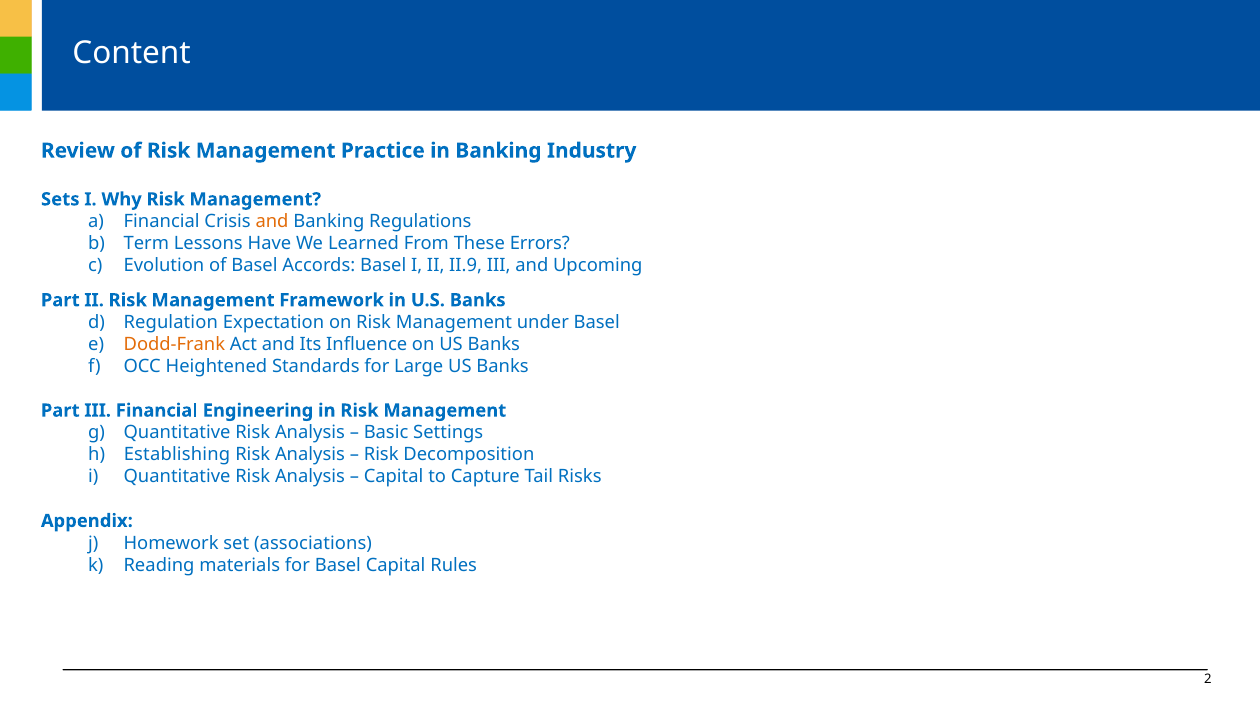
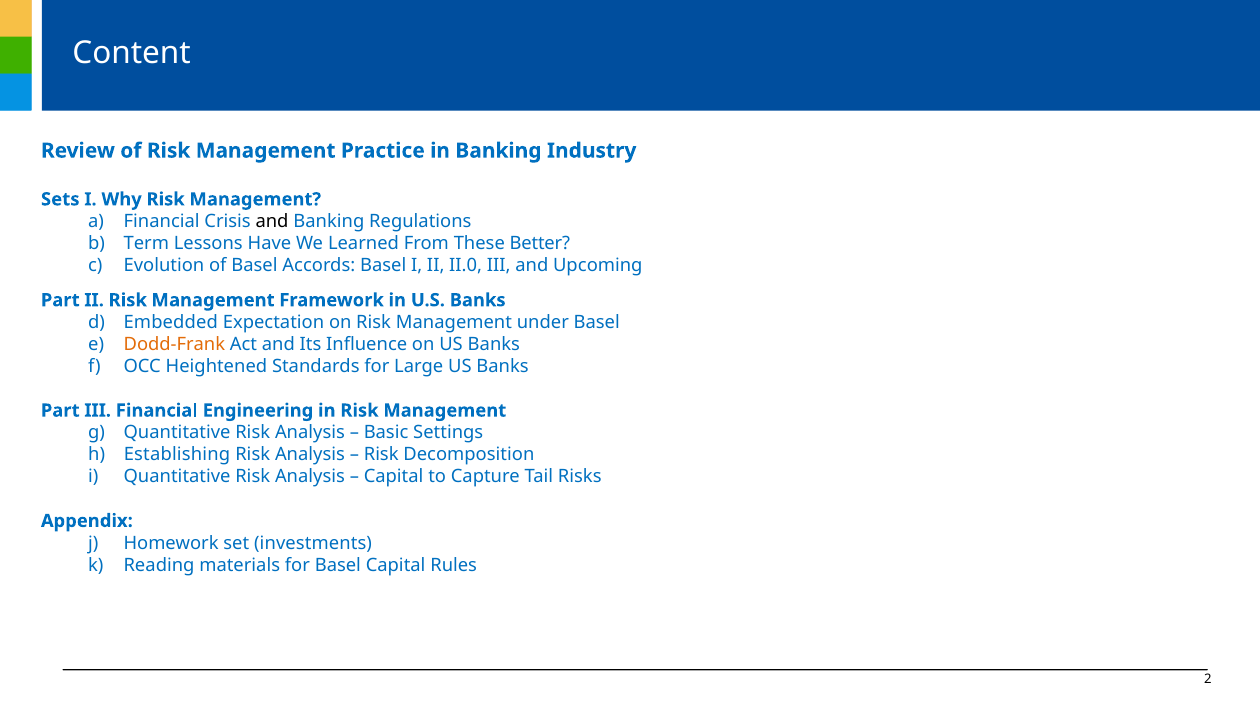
and at (272, 221) colour: orange -> black
Errors: Errors -> Better
II.9: II.9 -> II.0
Regulation: Regulation -> Embedded
associations: associations -> investments
